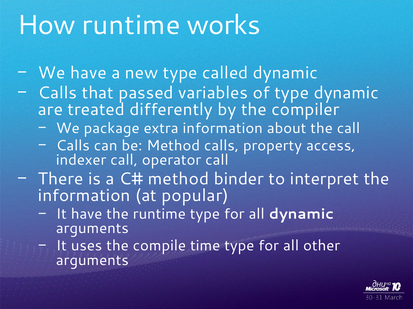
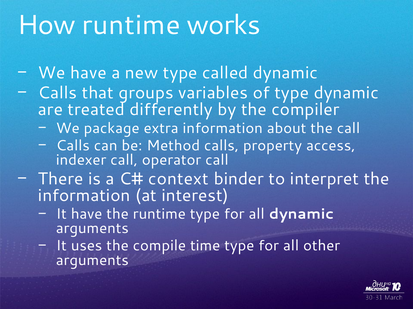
passed: passed -> groups
method at (179, 179): method -> context
popular: popular -> interest
